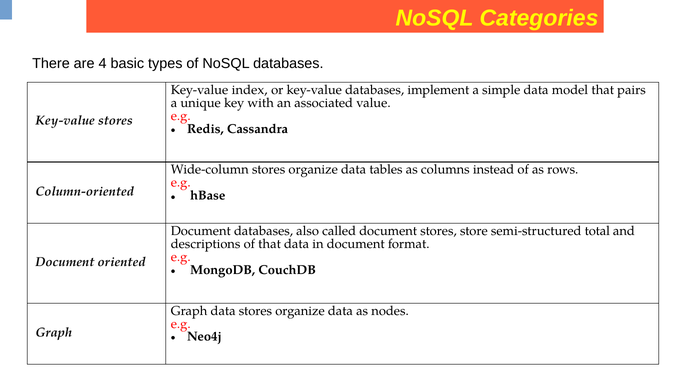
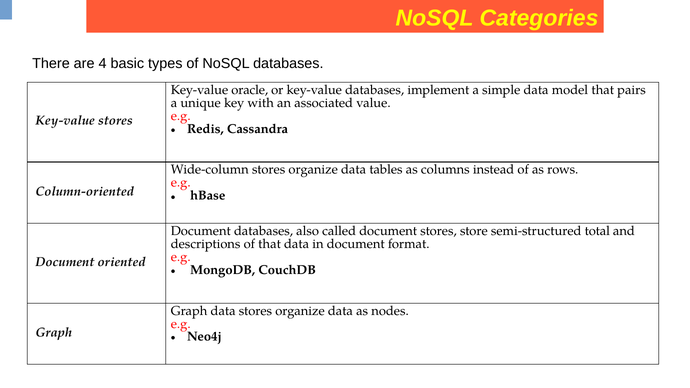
index: index -> oracle
